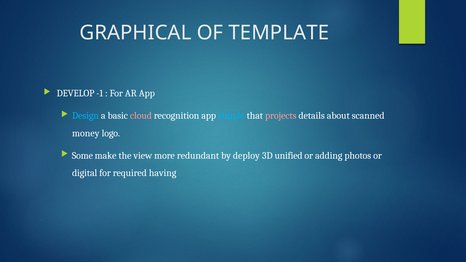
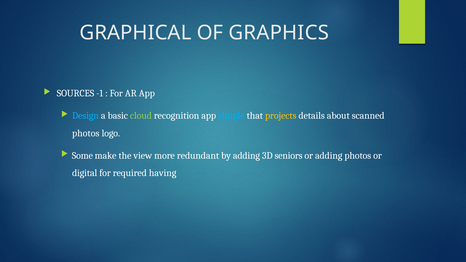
TEMPLATE: TEMPLATE -> GRAPHICS
DEVELOP: DEVELOP -> SOURCES
cloud colour: pink -> light green
projects colour: pink -> yellow
money at (86, 133): money -> photos
by deploy: deploy -> adding
unified: unified -> seniors
